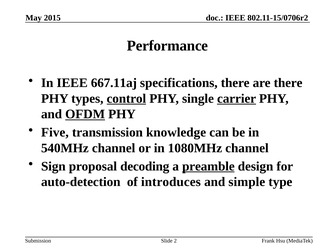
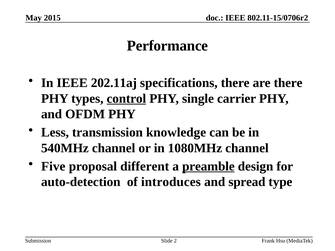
667.11aj: 667.11aj -> 202.11aj
carrier underline: present -> none
OFDM underline: present -> none
Five: Five -> Less
Sign: Sign -> Five
decoding: decoding -> different
simple: simple -> spread
